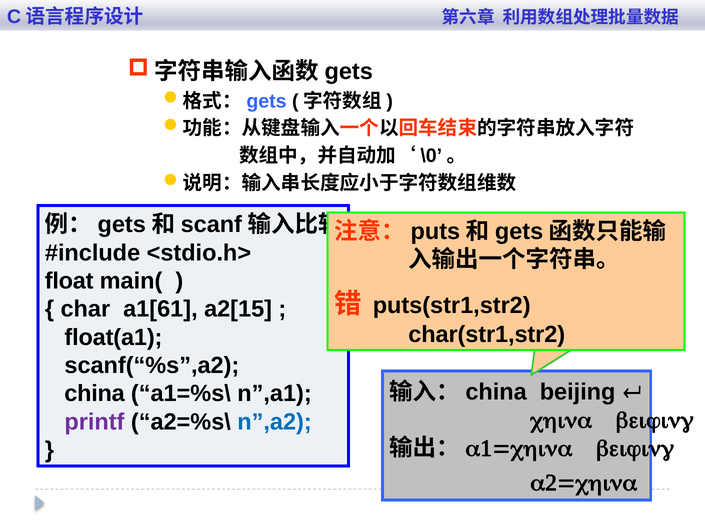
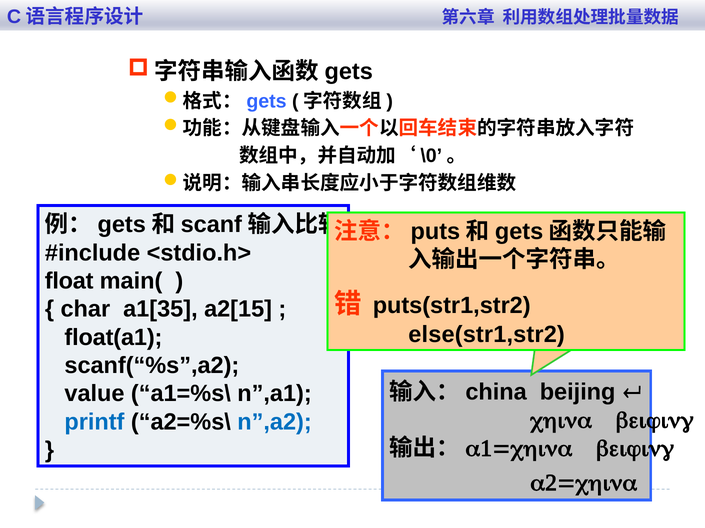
a1[61: a1[61 -> a1[35
char(str1,str2: char(str1,str2 -> else(str1,str2
china at (95, 394): china -> value
printf colour: purple -> blue
